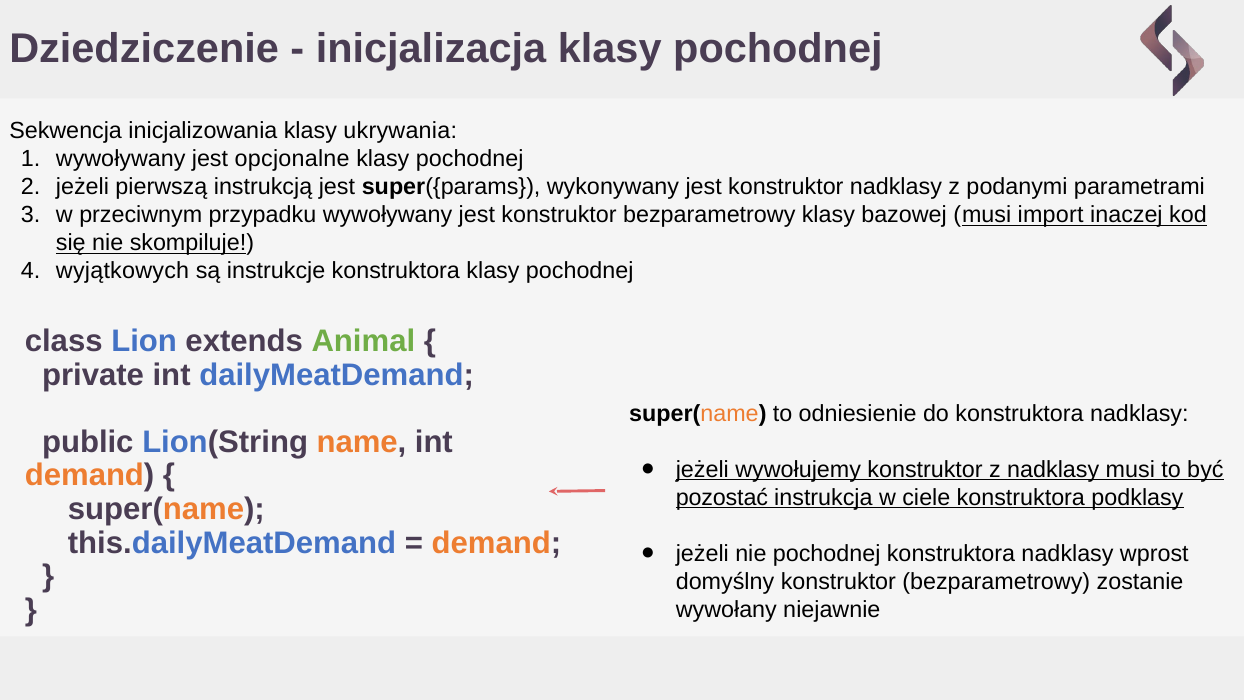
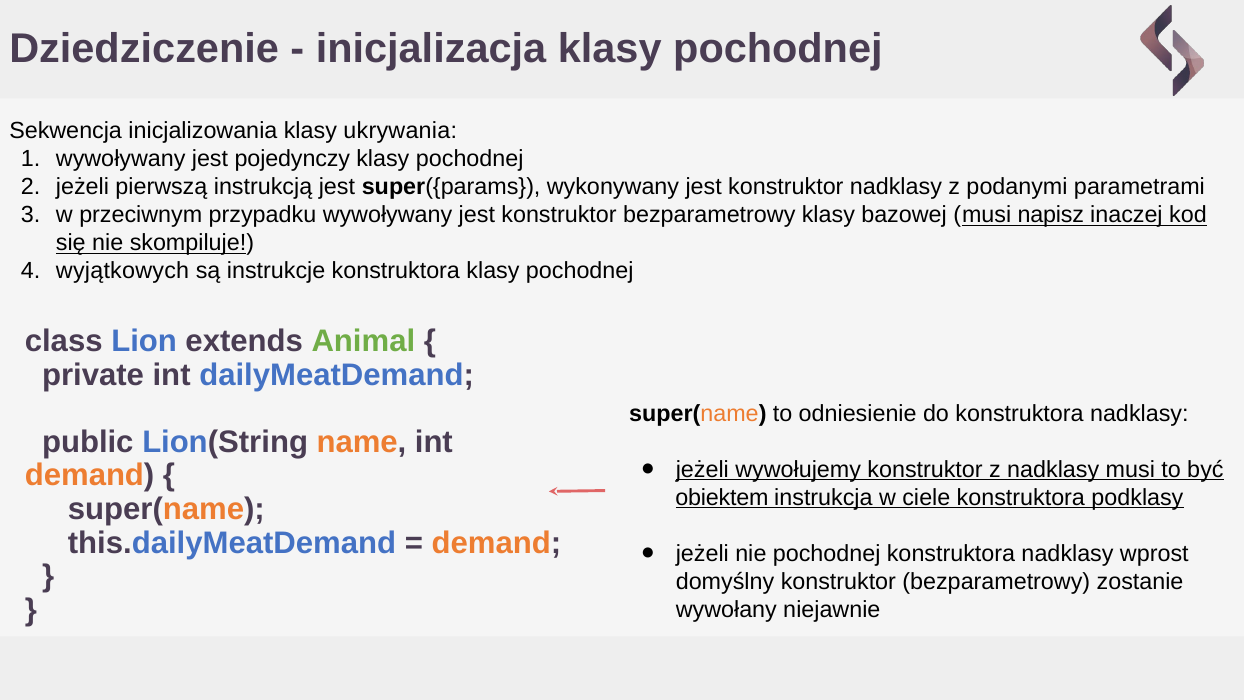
opcjonalne: opcjonalne -> pojedynczy
import: import -> napisz
pozostać: pozostać -> obiektem
